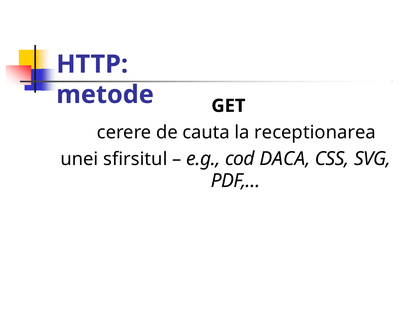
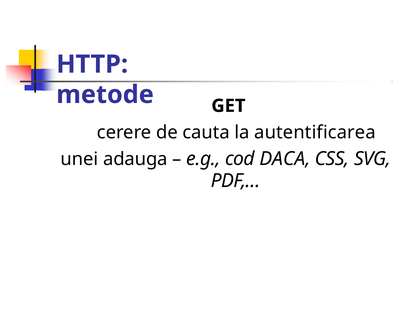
receptionarea: receptionarea -> autentificarea
sfirsitul: sfirsitul -> adauga
